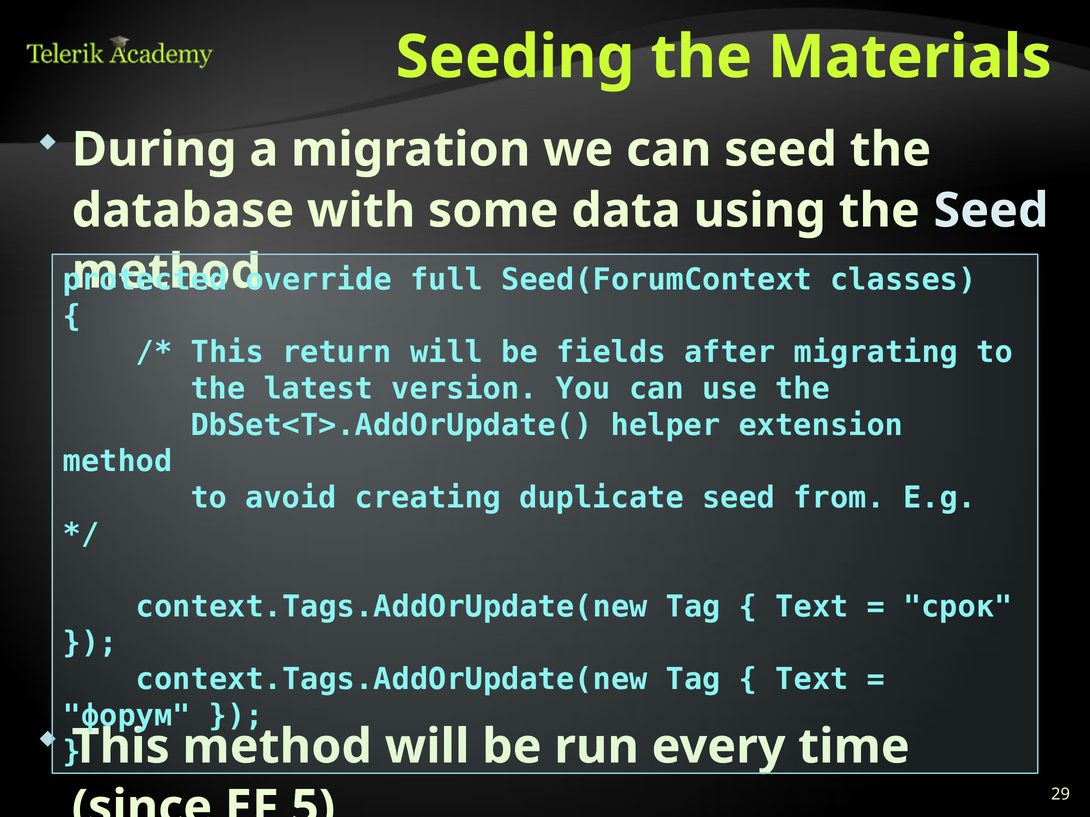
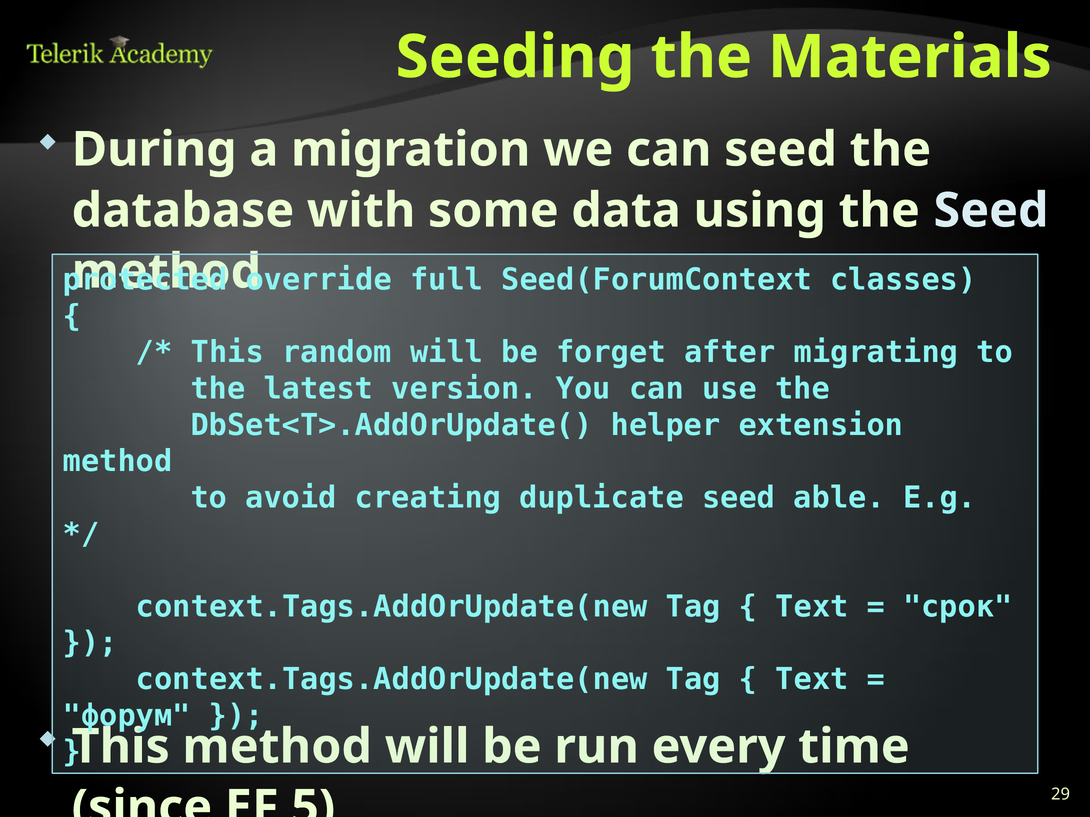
return: return -> random
fields: fields -> forget
from: from -> able
